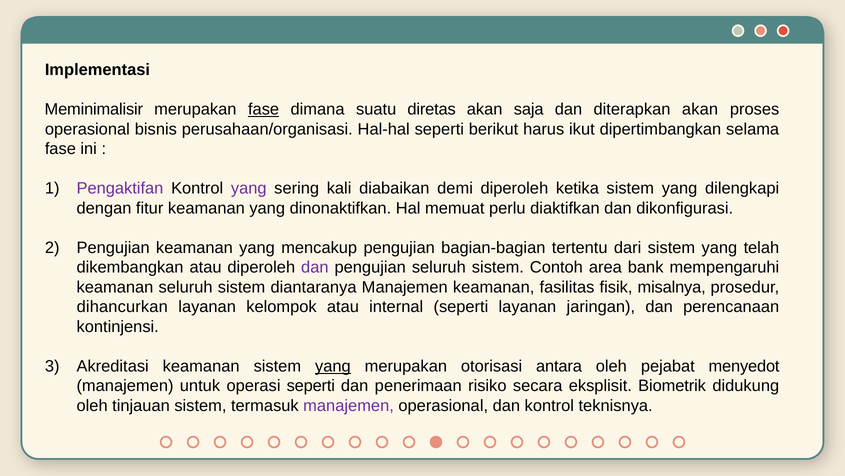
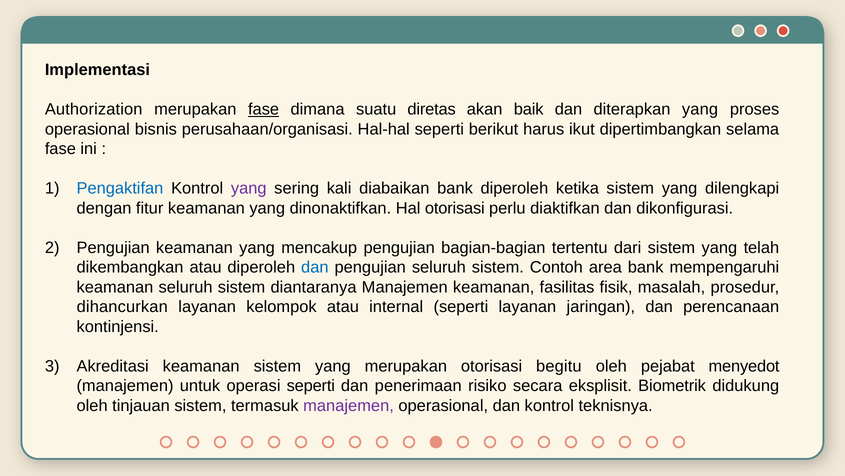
Meminimalisir: Meminimalisir -> Authorization
saja: saja -> baik
diterapkan akan: akan -> yang
Pengaktifan colour: purple -> blue
diabaikan demi: demi -> bank
Hal memuat: memuat -> otorisasi
dan at (315, 267) colour: purple -> blue
misalnya: misalnya -> masalah
yang at (333, 366) underline: present -> none
antara: antara -> begitu
